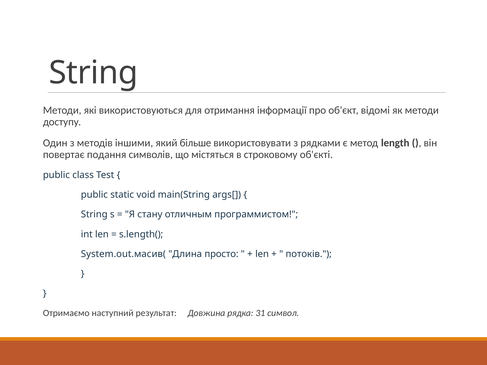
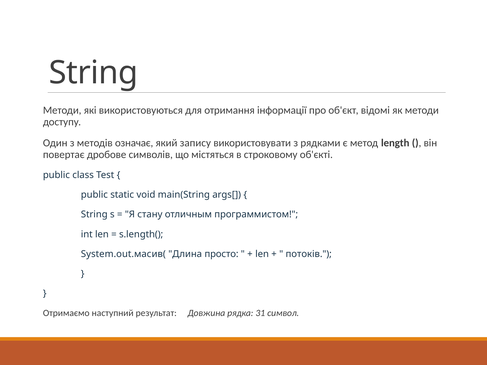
іншими: іншими -> означає
більше: більше -> запису
подання: подання -> дробове
